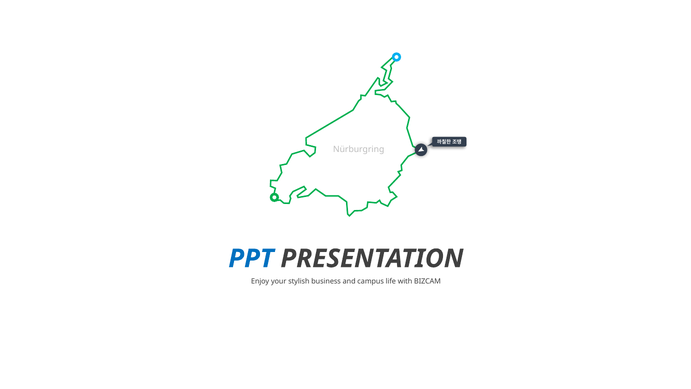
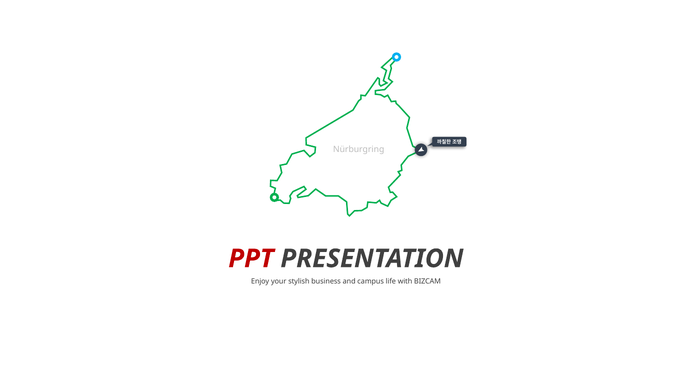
PPT colour: blue -> red
